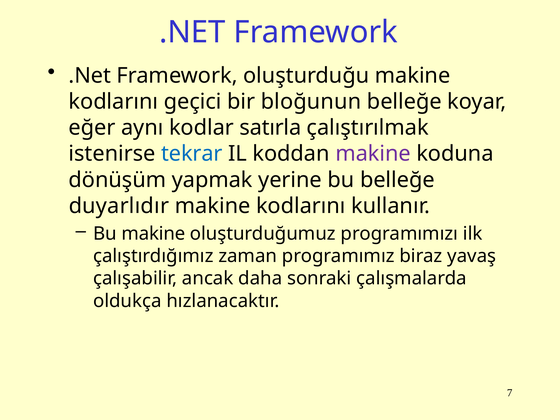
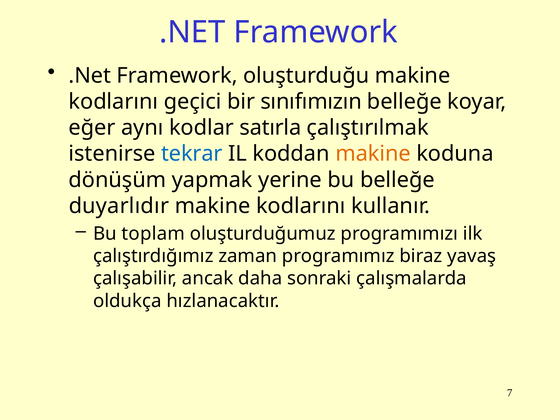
bloğunun: bloğunun -> sınıfımızın
makine at (373, 154) colour: purple -> orange
Bu makine: makine -> toplam
